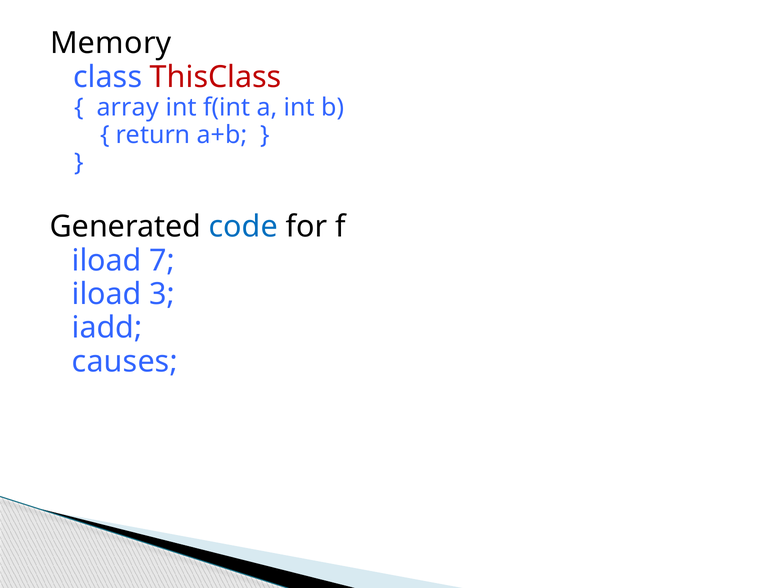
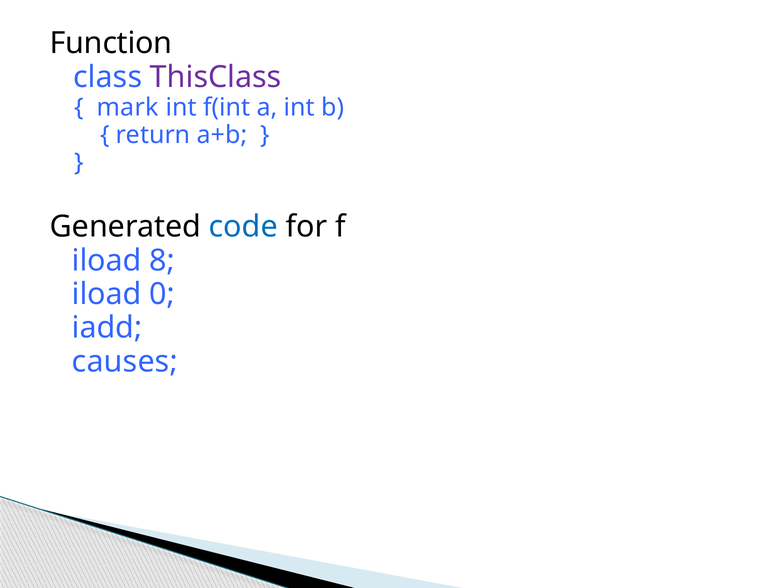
Memory: Memory -> Function
ThisClass colour: red -> purple
array: array -> mark
7: 7 -> 8
3: 3 -> 0
